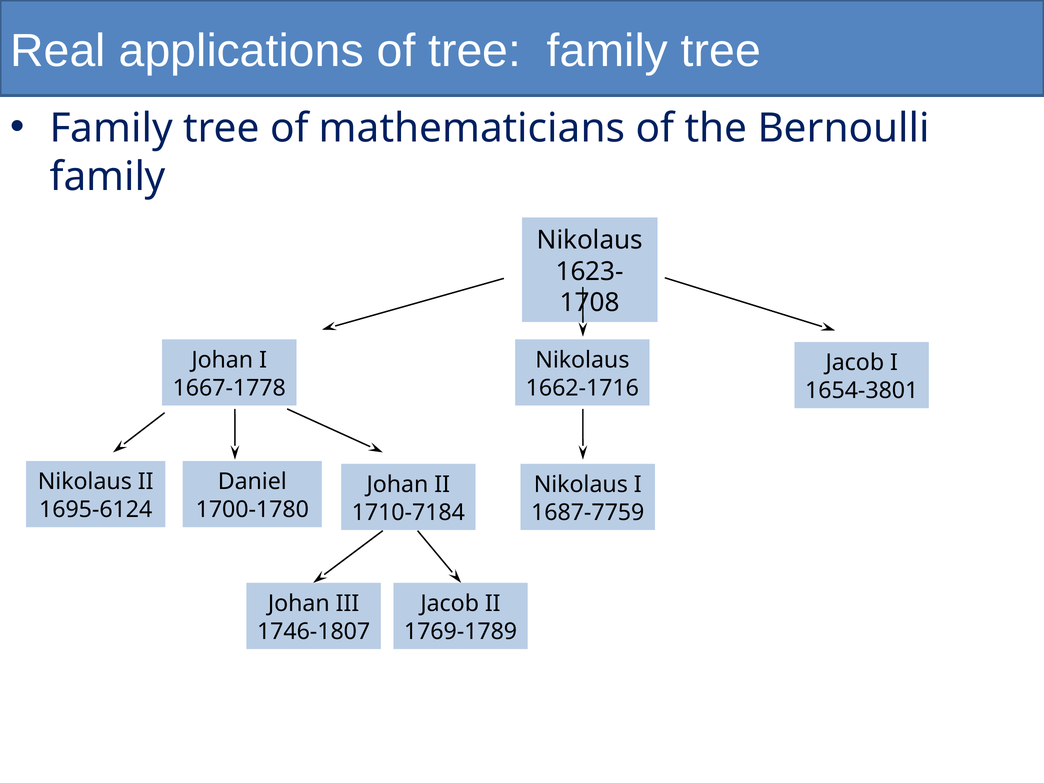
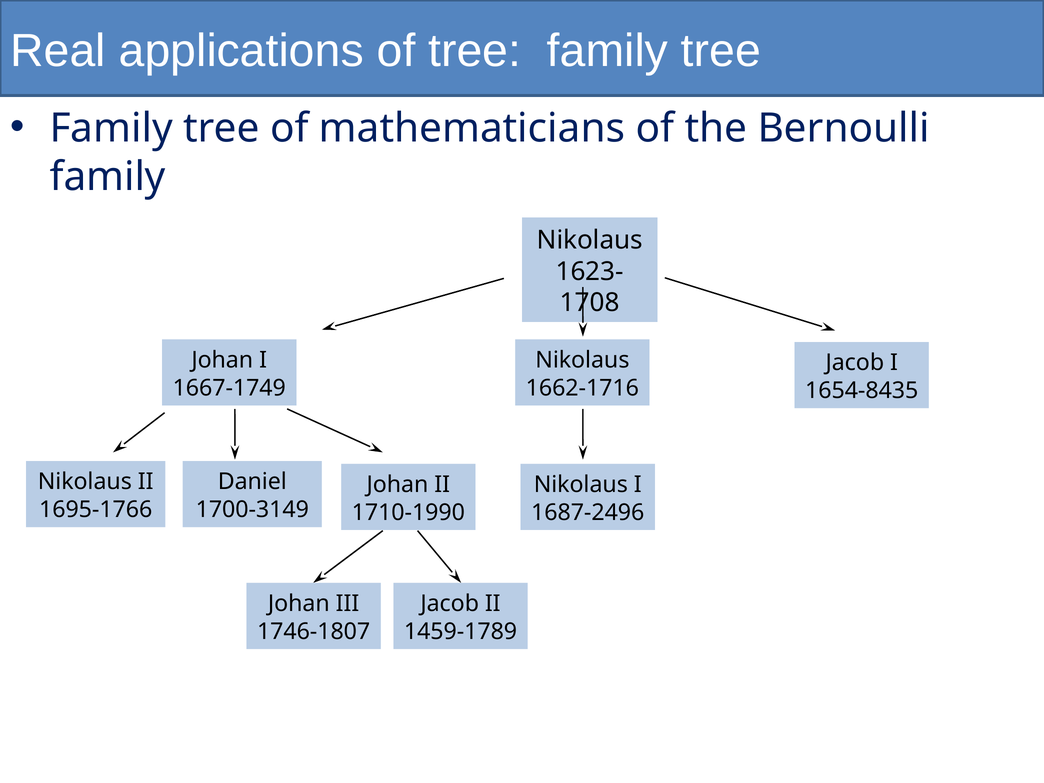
1667-1778: 1667-1778 -> 1667-1749
1654-3801: 1654-3801 -> 1654-8435
1695-6124: 1695-6124 -> 1695-1766
1700-1780: 1700-1780 -> 1700-3149
1710-7184: 1710-7184 -> 1710-1990
1687-7759: 1687-7759 -> 1687-2496
1769-1789: 1769-1789 -> 1459-1789
